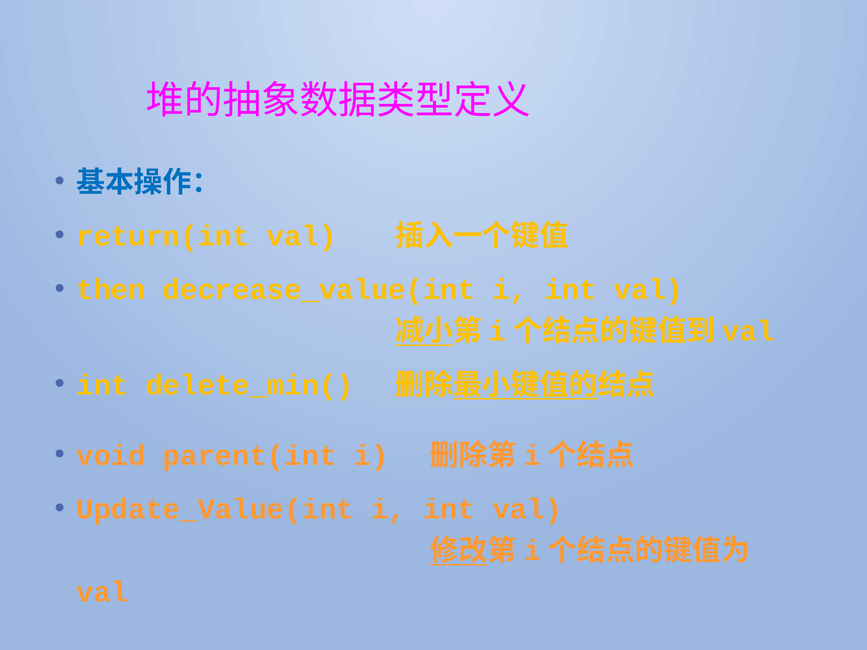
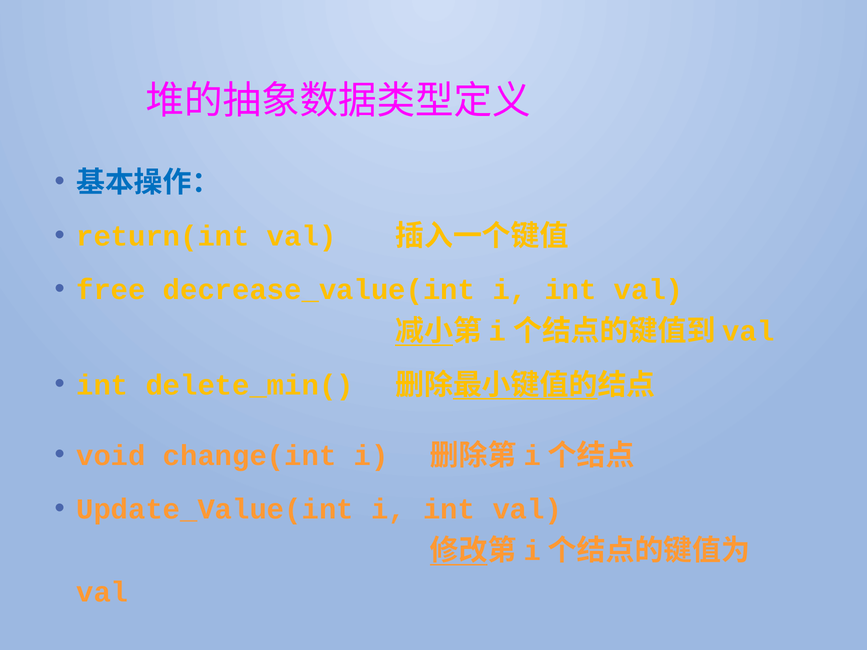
then: then -> free
parent(int: parent(int -> change(int
